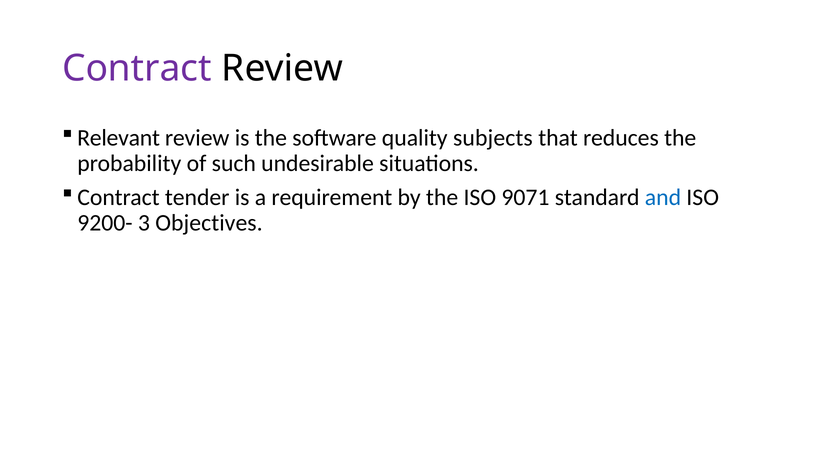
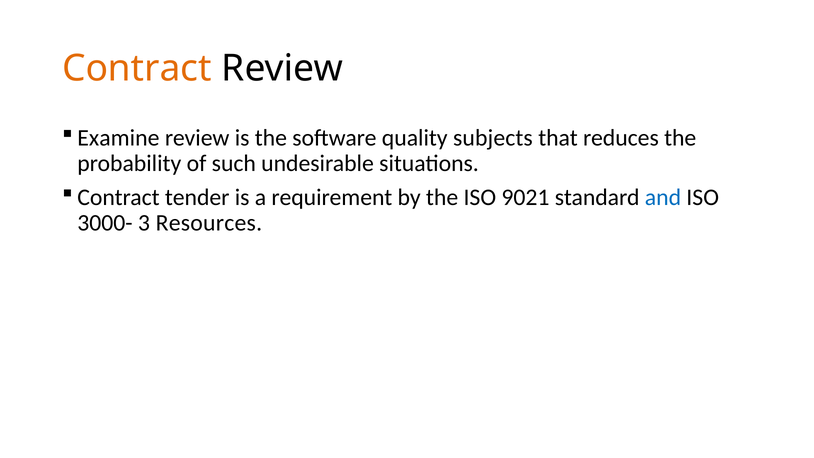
Contract at (137, 68) colour: purple -> orange
Relevant: Relevant -> Examine
9071: 9071 -> 9021
9200-: 9200- -> 3000-
Objectives: Objectives -> Resources
